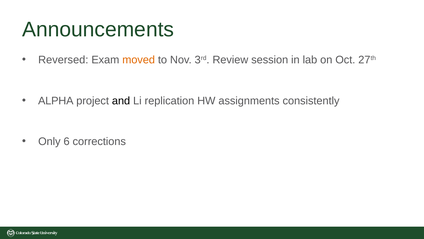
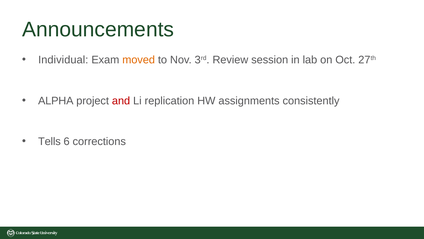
Reversed: Reversed -> Individual
and colour: black -> red
Only: Only -> Tells
